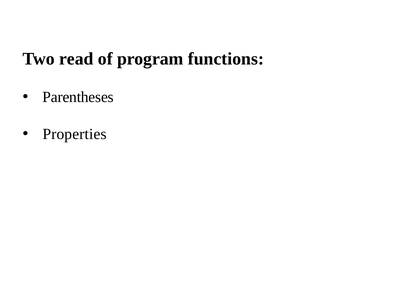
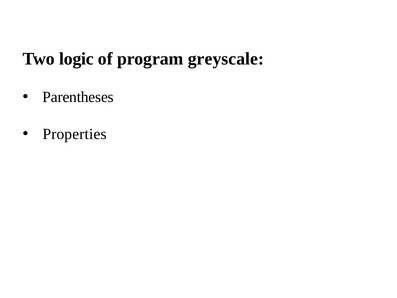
read: read -> logic
functions: functions -> greyscale
